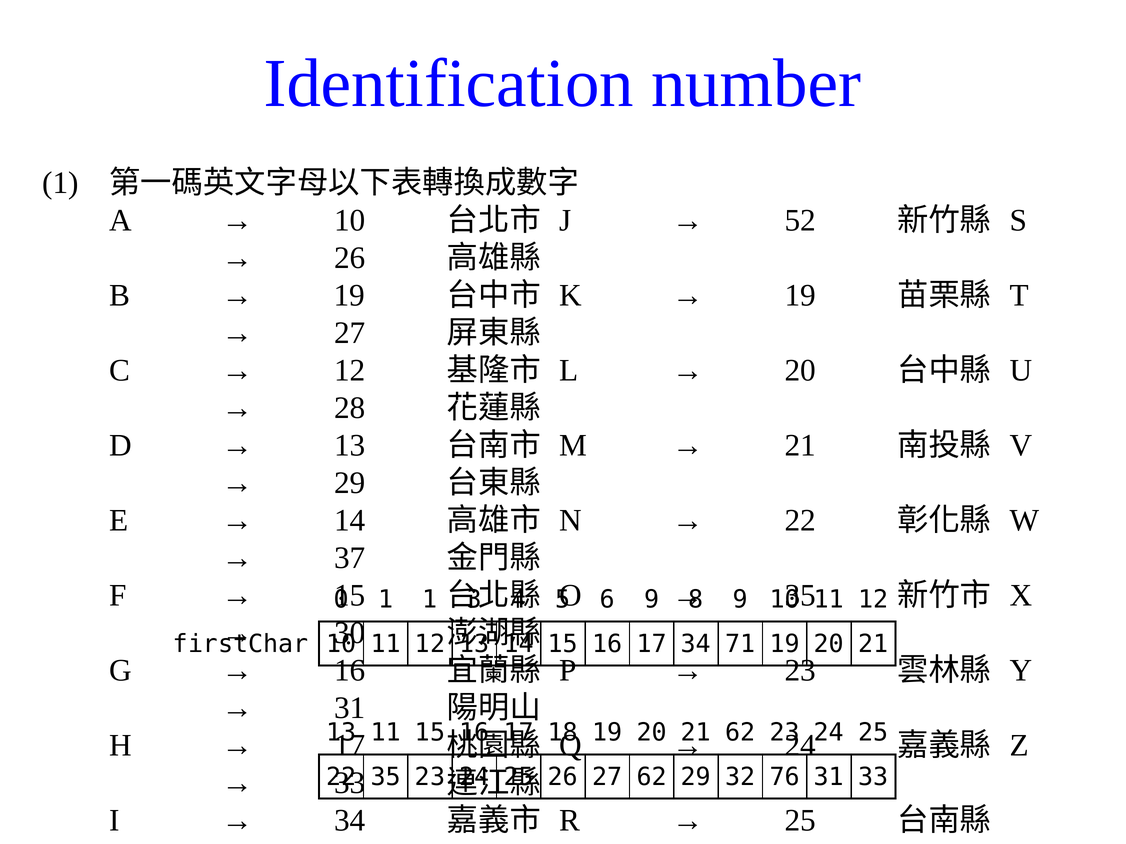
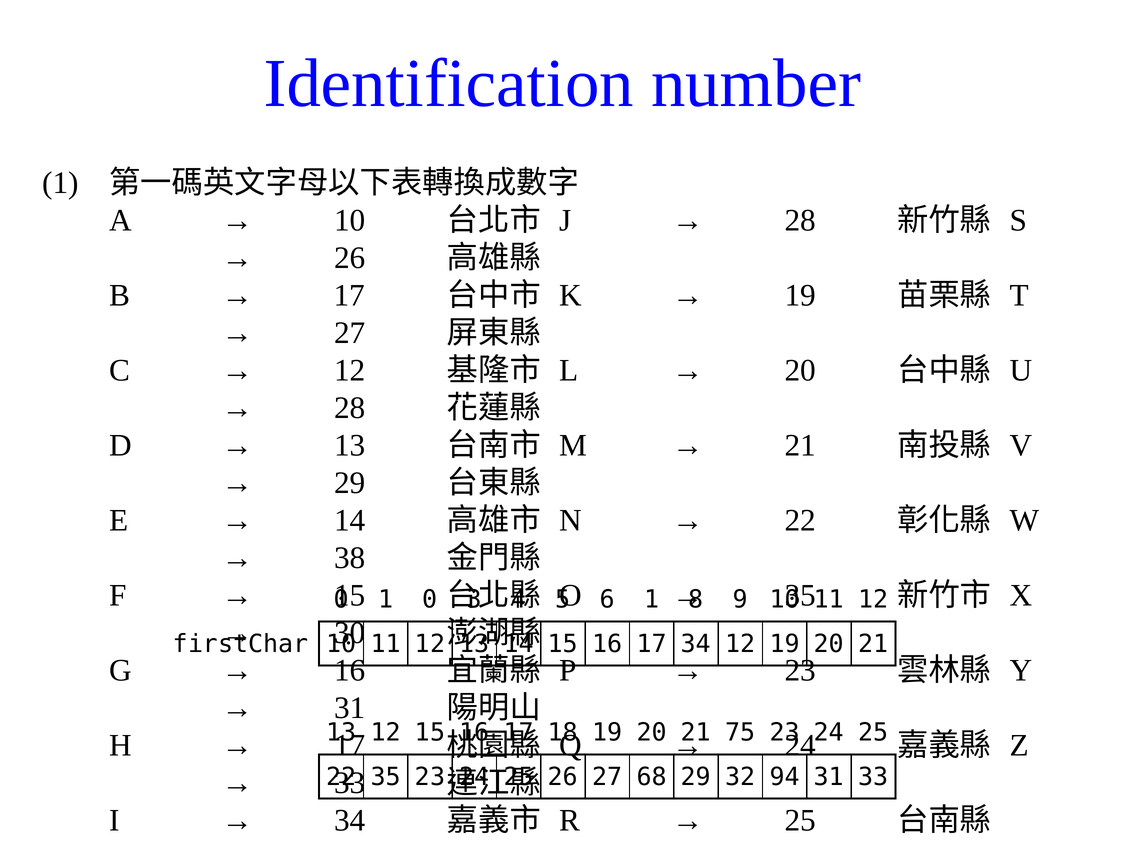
52 at (800, 220): 52 -> 28
19 at (349, 295): 19 -> 17
37: 37 -> 38
1 1: 1 -> 0
6 9: 9 -> 1
34 71: 71 -> 12
11 at (386, 733): 11 -> 12
62 at (740, 733): 62 -> 75
27 62: 62 -> 68
76: 76 -> 94
